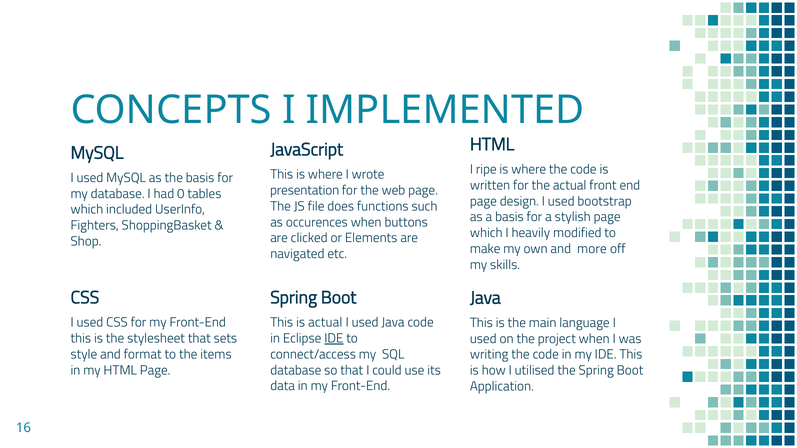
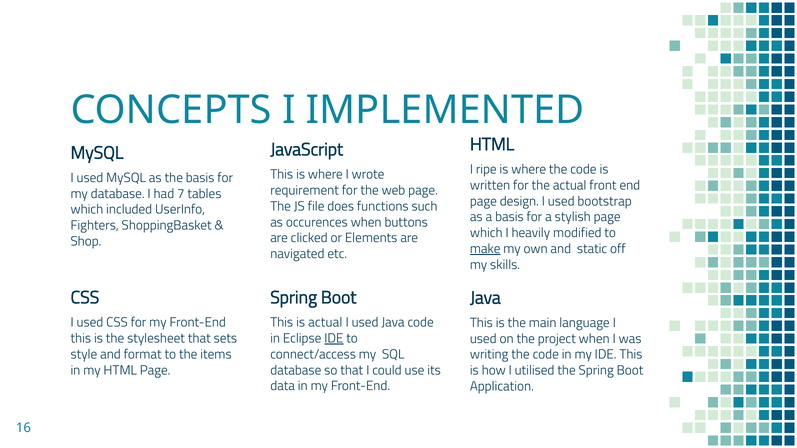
presentation: presentation -> requirement
0: 0 -> 7
make underline: none -> present
more: more -> static
